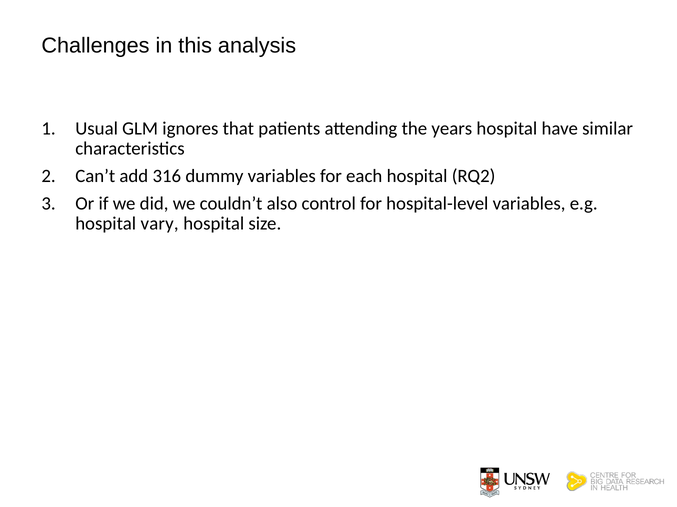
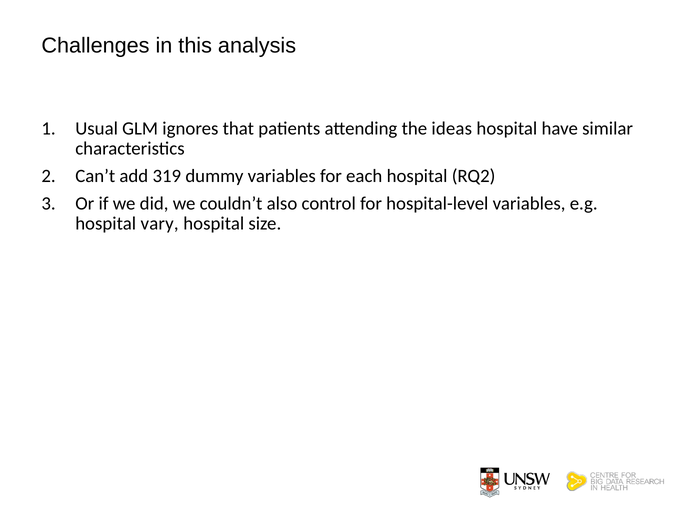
years: years -> ideas
316: 316 -> 319
